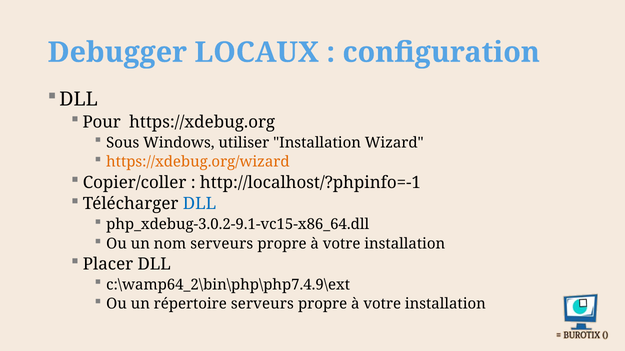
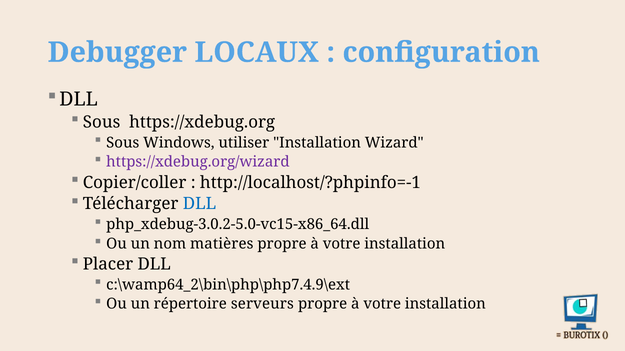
Pour at (102, 122): Pour -> Sous
https://xdebug.org/wizard colour: orange -> purple
php_xdebug-3.0.2-9.1-vc15-x86_64.dll: php_xdebug-3.0.2-9.1-vc15-x86_64.dll -> php_xdebug-3.0.2-5.0-vc15-x86_64.dll
nom serveurs: serveurs -> matières
